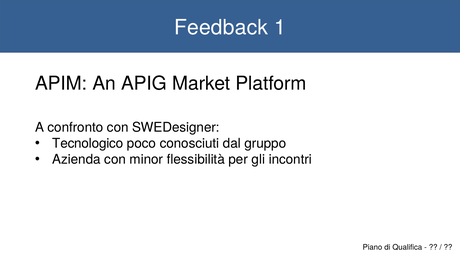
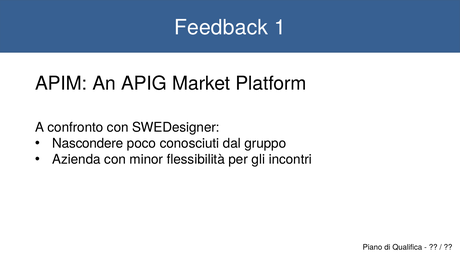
Tecnologico: Tecnologico -> Nascondere
